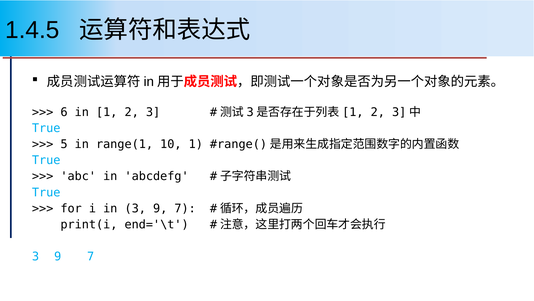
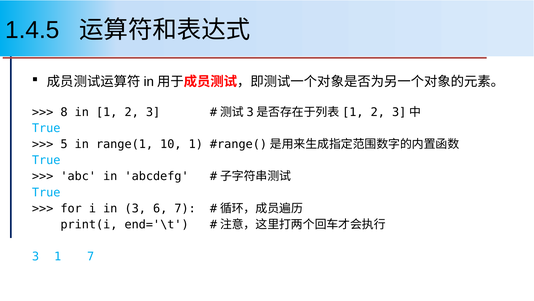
6: 6 -> 8
in 3 9: 9 -> 6
9 at (58, 256): 9 -> 1
